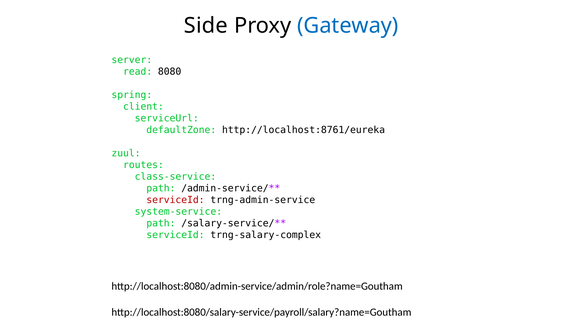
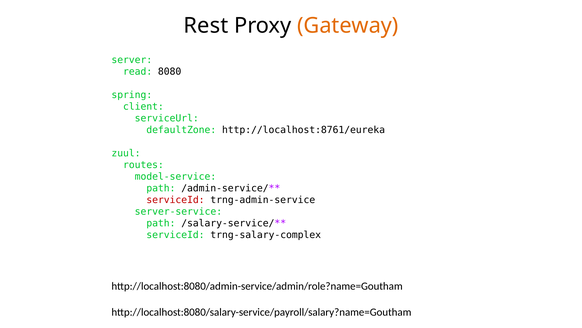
Side: Side -> Rest
Gateway colour: blue -> orange
class-service: class-service -> model-service
system-service: system-service -> server-service
